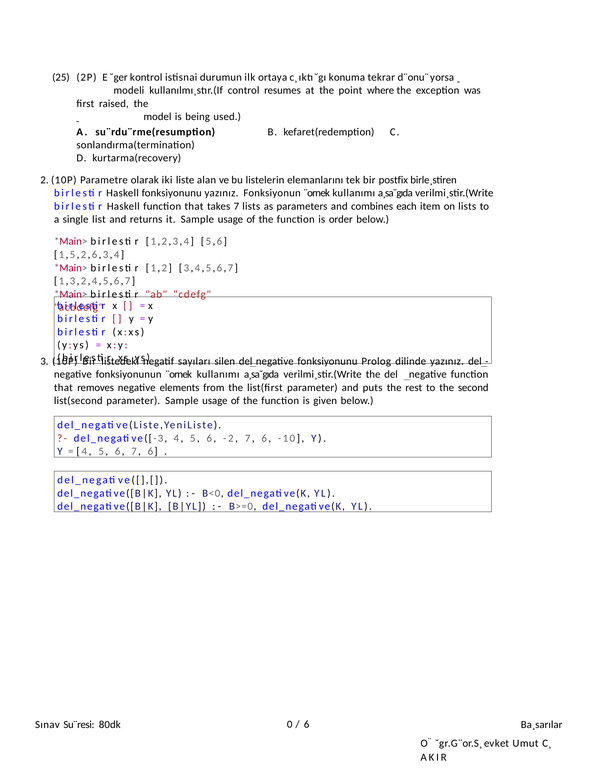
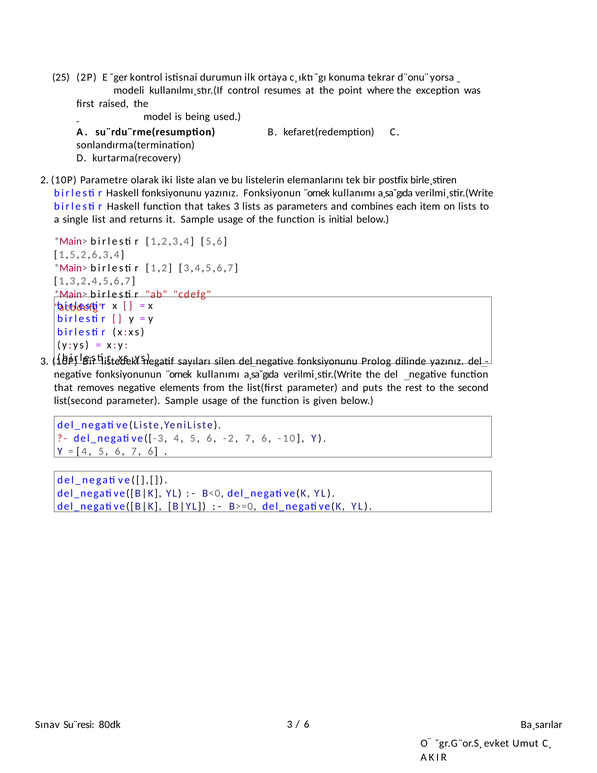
takes 7: 7 -> 3
order: order -> initial
80dk 0: 0 -> 3
